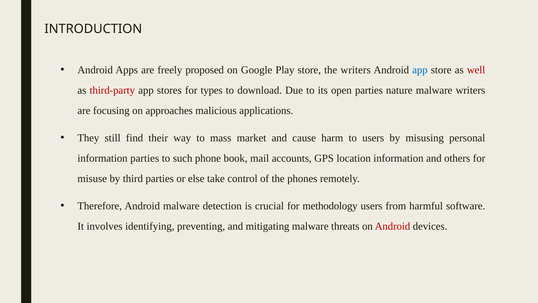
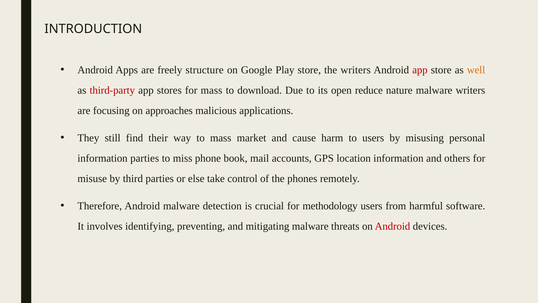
proposed: proposed -> structure
app at (420, 70) colour: blue -> red
well colour: red -> orange
for types: types -> mass
open parties: parties -> reduce
such: such -> miss
